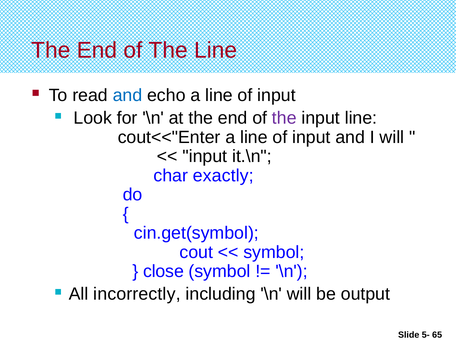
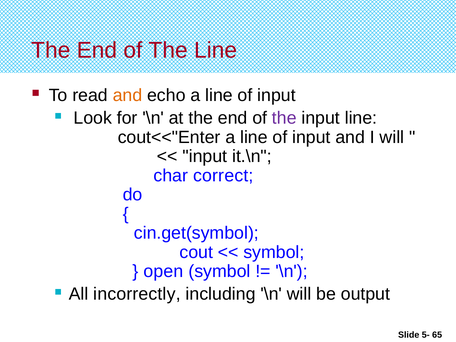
and at (127, 95) colour: blue -> orange
exactly: exactly -> correct
close: close -> open
